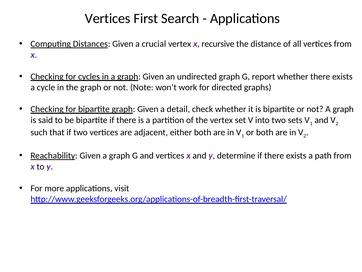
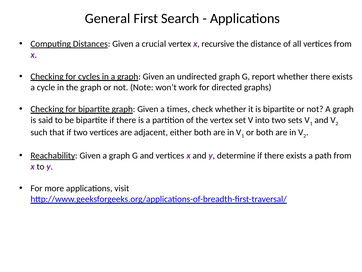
Vertices at (108, 18): Vertices -> General
detail: detail -> times
